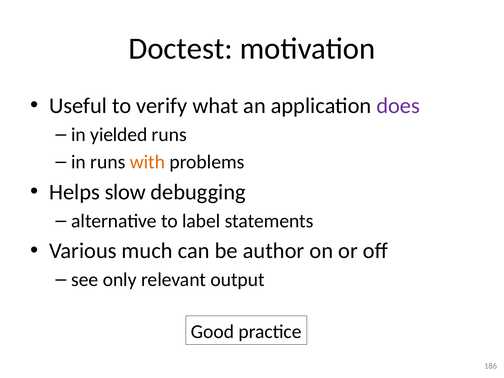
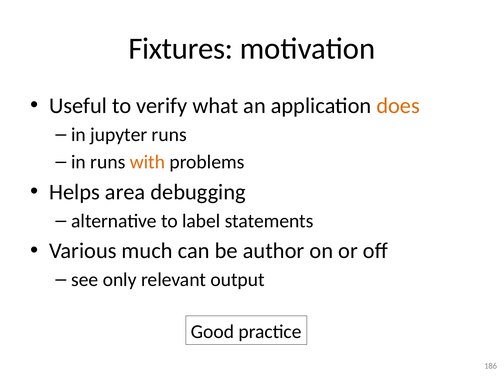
Doctest: Doctest -> Fixtures
does colour: purple -> orange
yielded: yielded -> jupyter
slow: slow -> area
